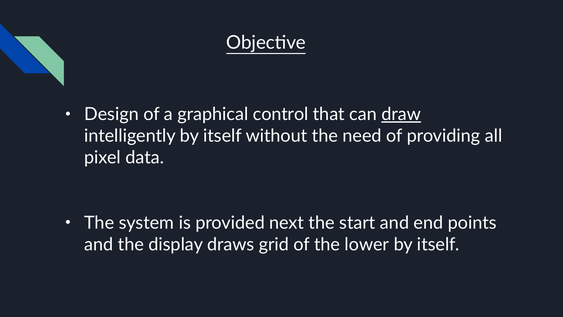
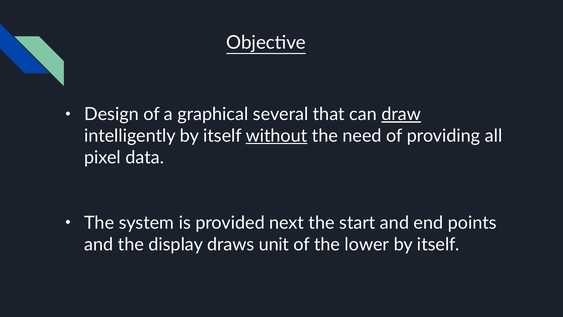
control: control -> several
without underline: none -> present
grid: grid -> unit
